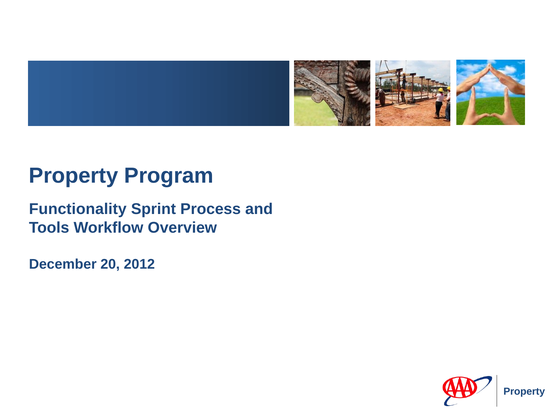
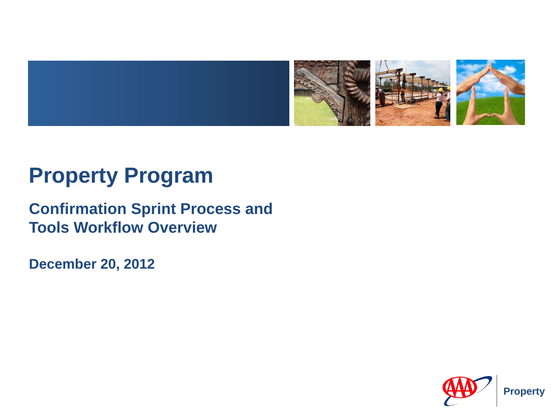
Functionality: Functionality -> Confirmation
